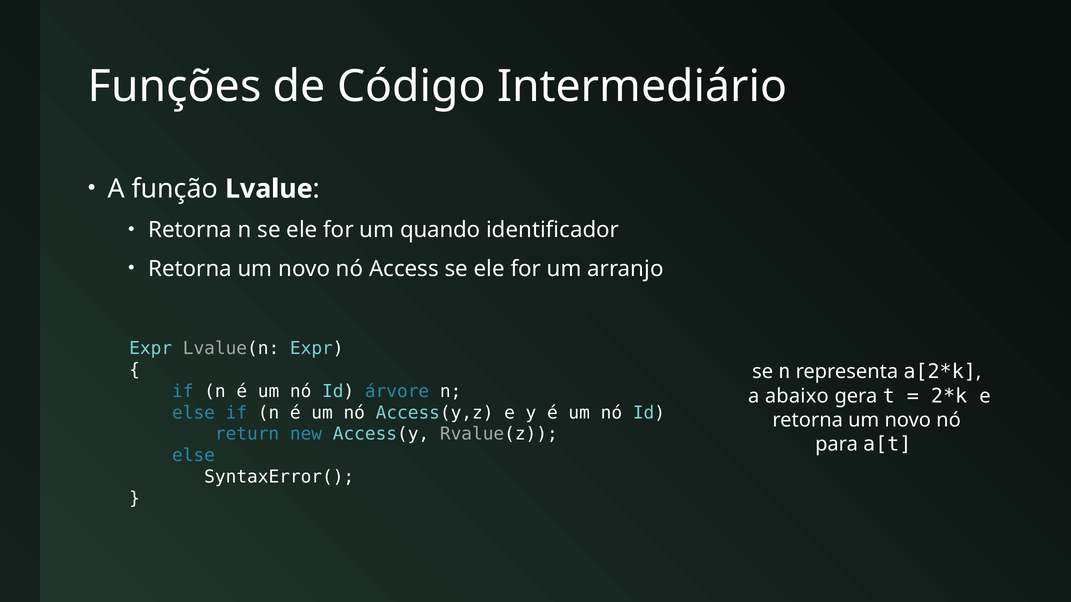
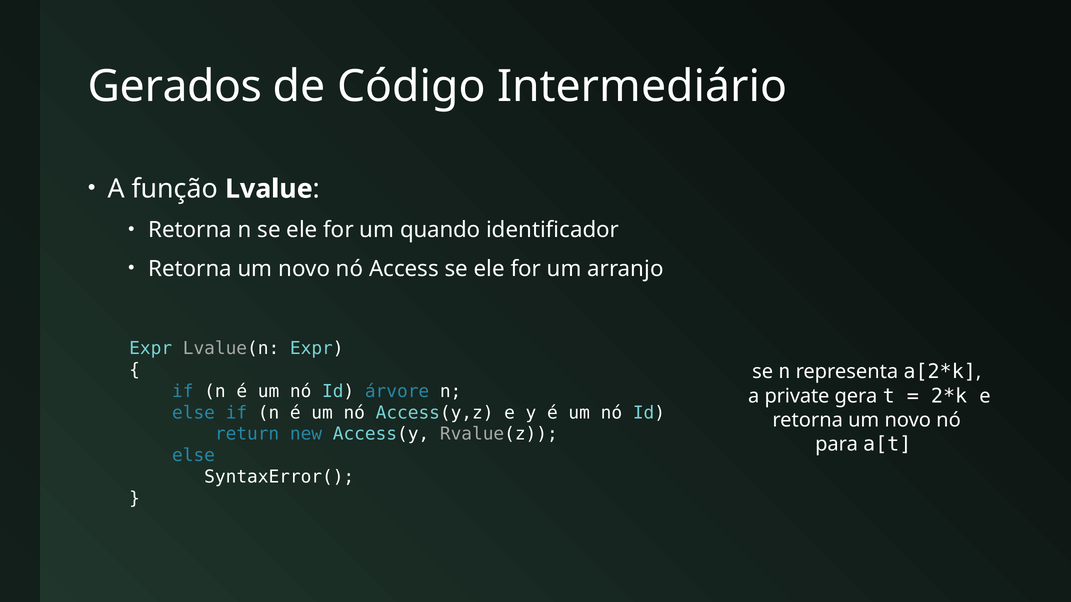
Funções: Funções -> Gerados
abaixo: abaixo -> private
